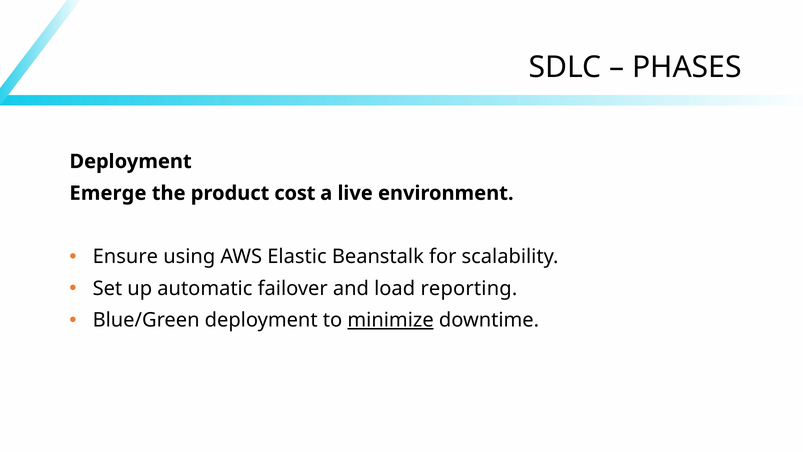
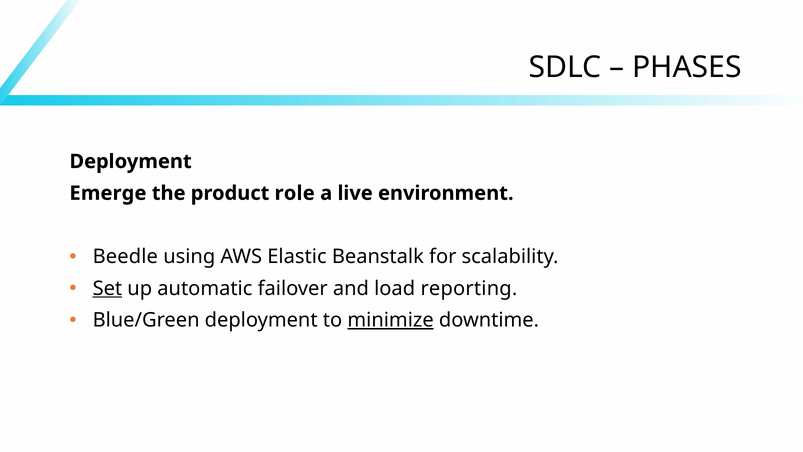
cost: cost -> role
Ensure: Ensure -> Beedle
Set underline: none -> present
